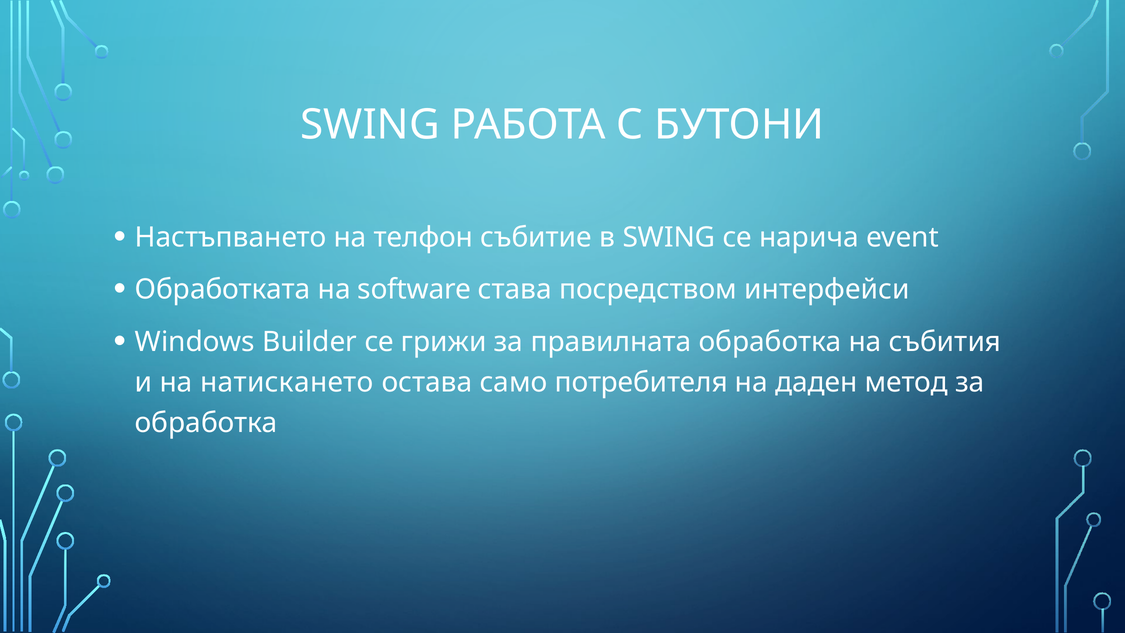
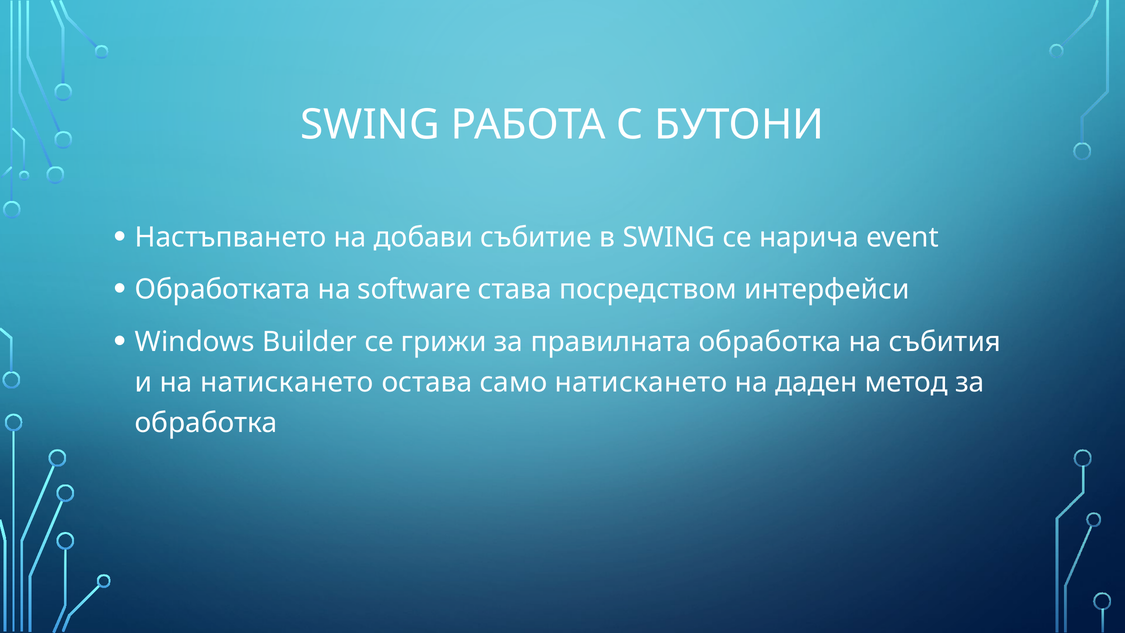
телфон: телфон -> добави
само потребителя: потребителя -> натискането
